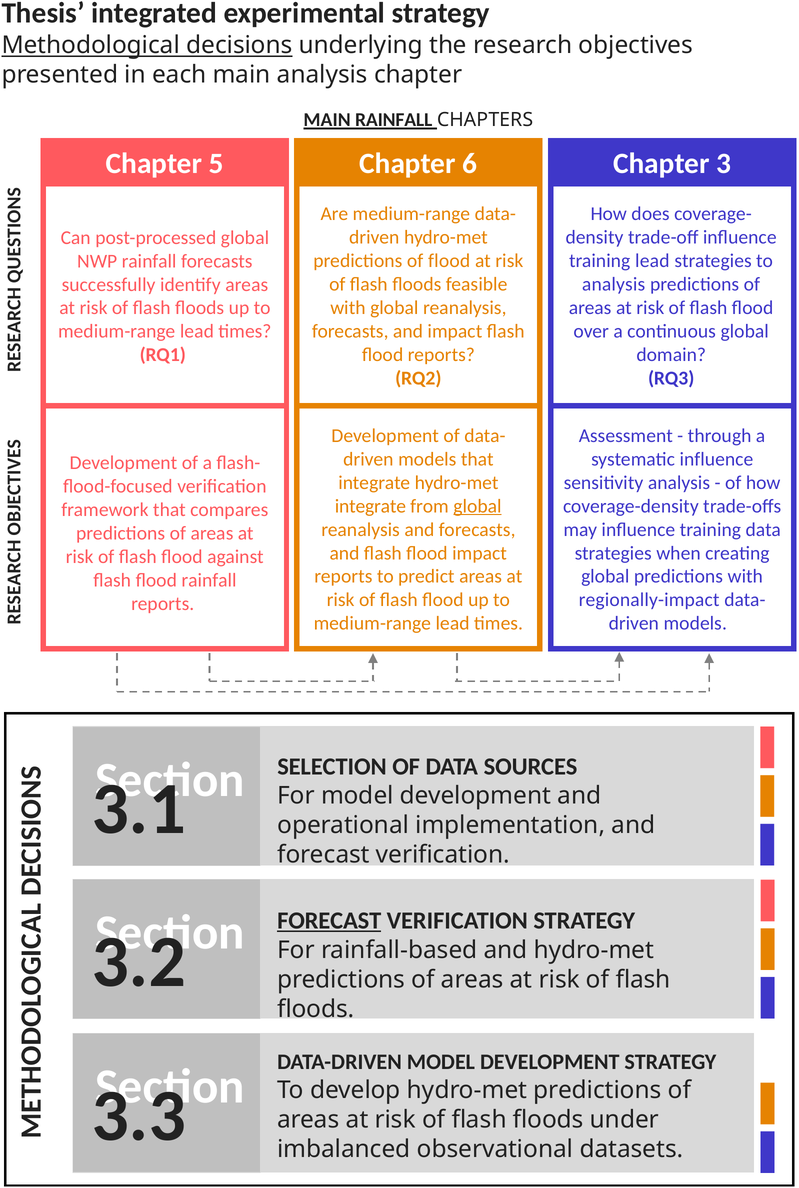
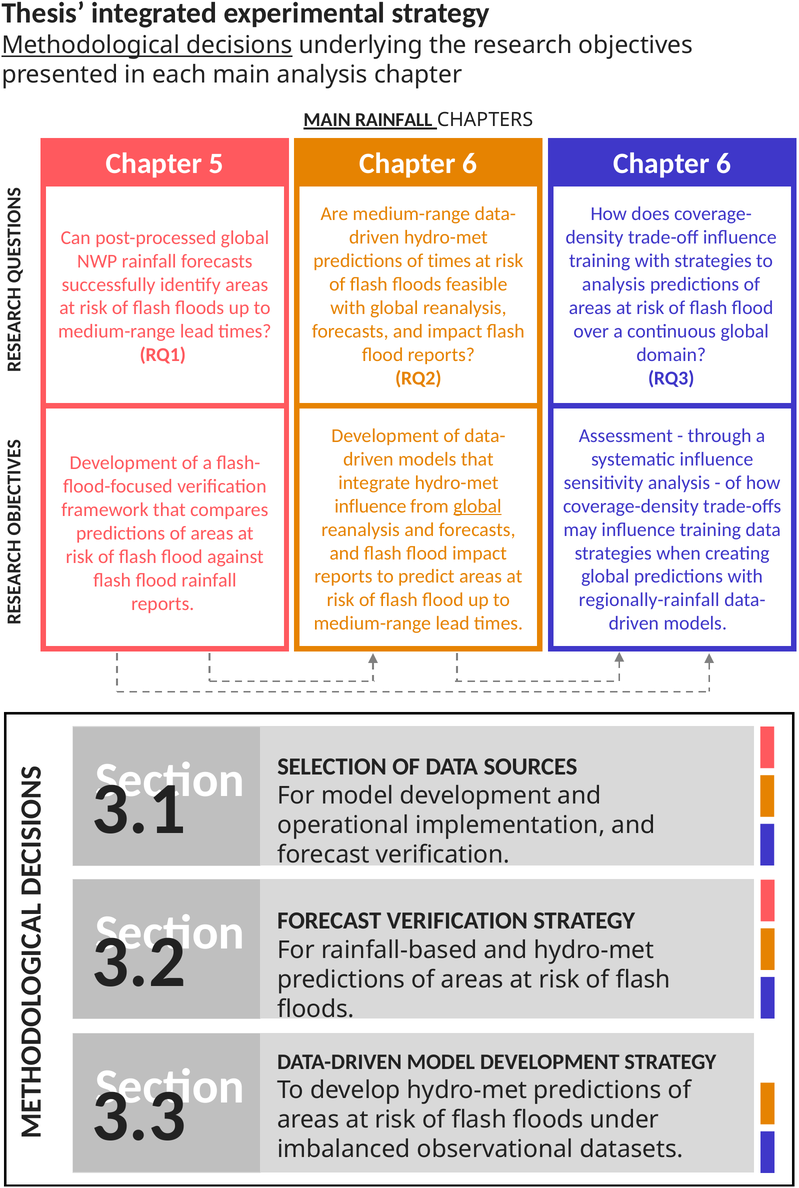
6 Chapter 3: 3 -> 6
of flood: flood -> times
training lead: lead -> with
integrate at (370, 506): integrate -> influence
regionally-impact: regionally-impact -> regionally-rainfall
FORECAST at (329, 921) underline: present -> none
